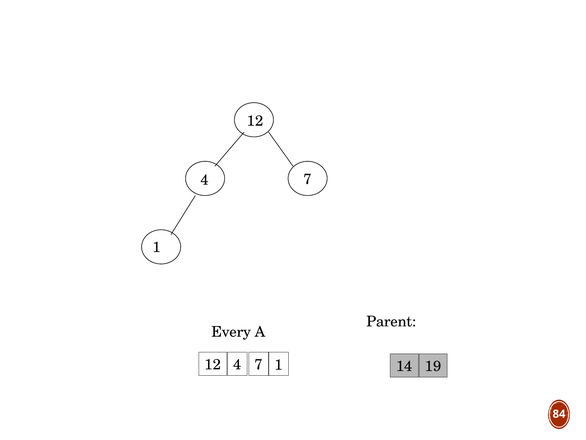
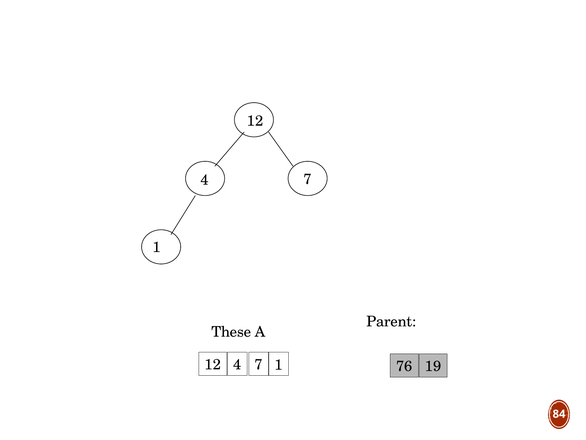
Every: Every -> These
14: 14 -> 76
